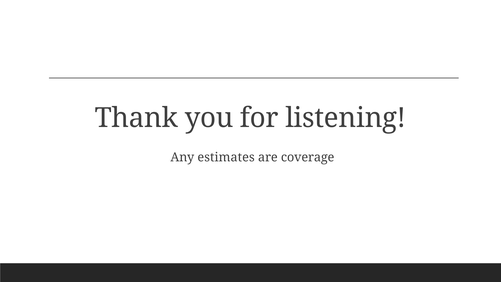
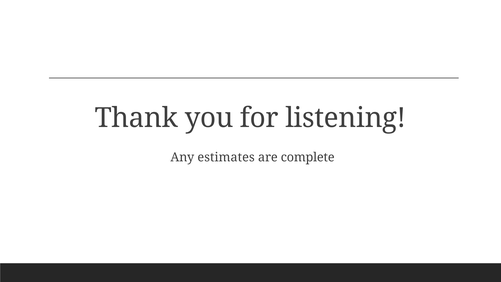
coverage: coverage -> complete
